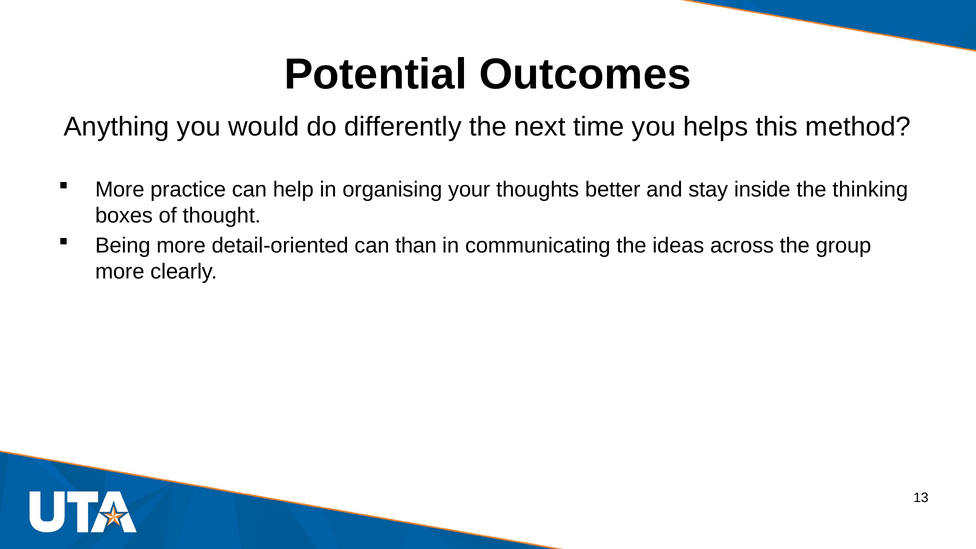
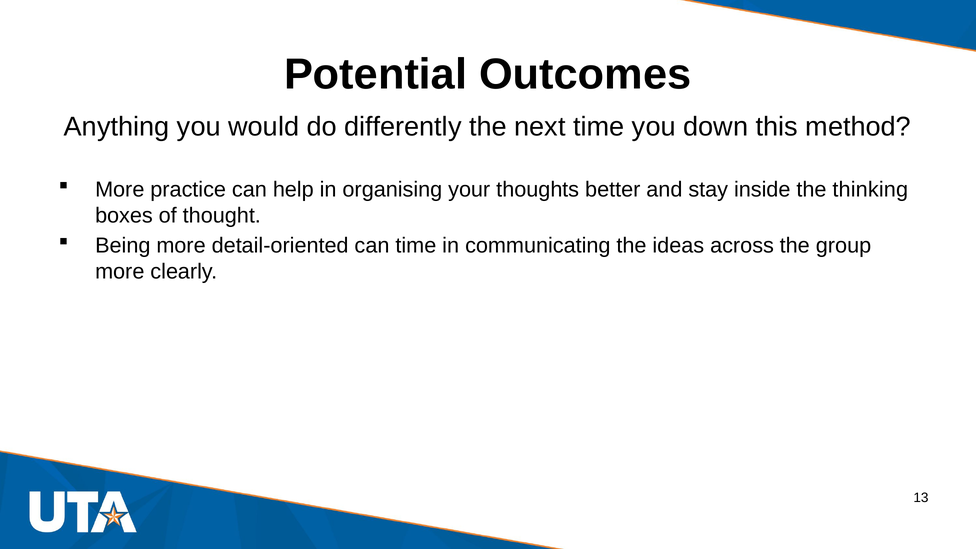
helps: helps -> down
can than: than -> time
